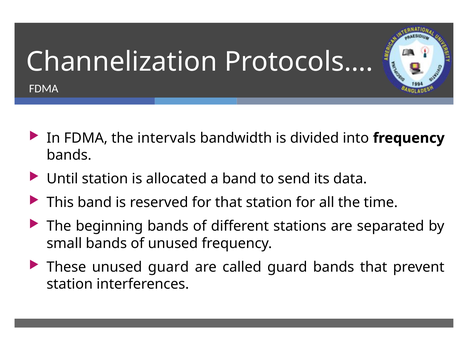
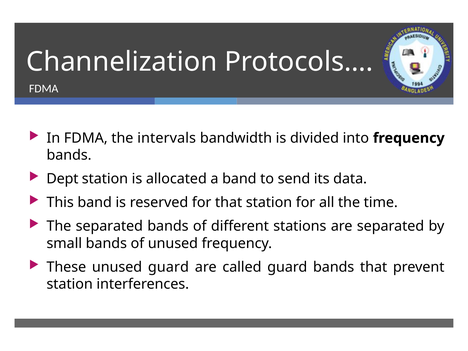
Until: Until -> Dept
The beginning: beginning -> separated
